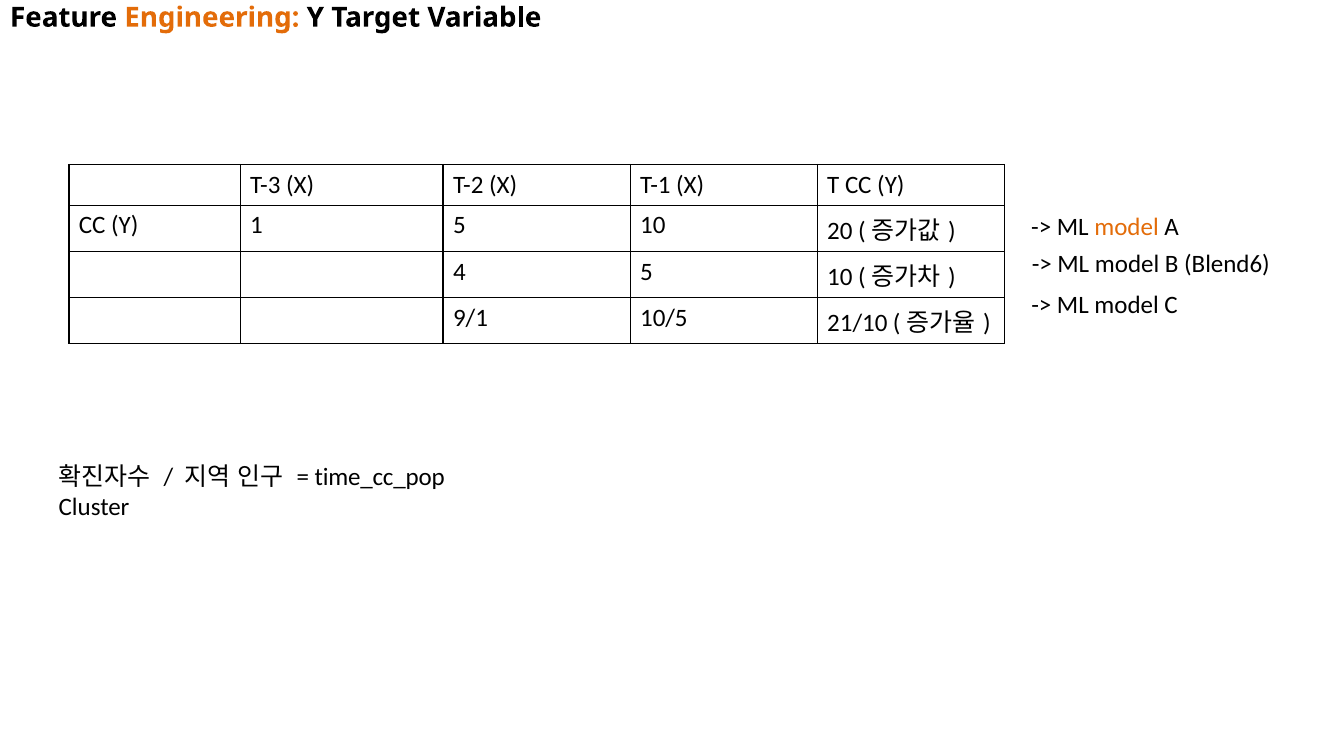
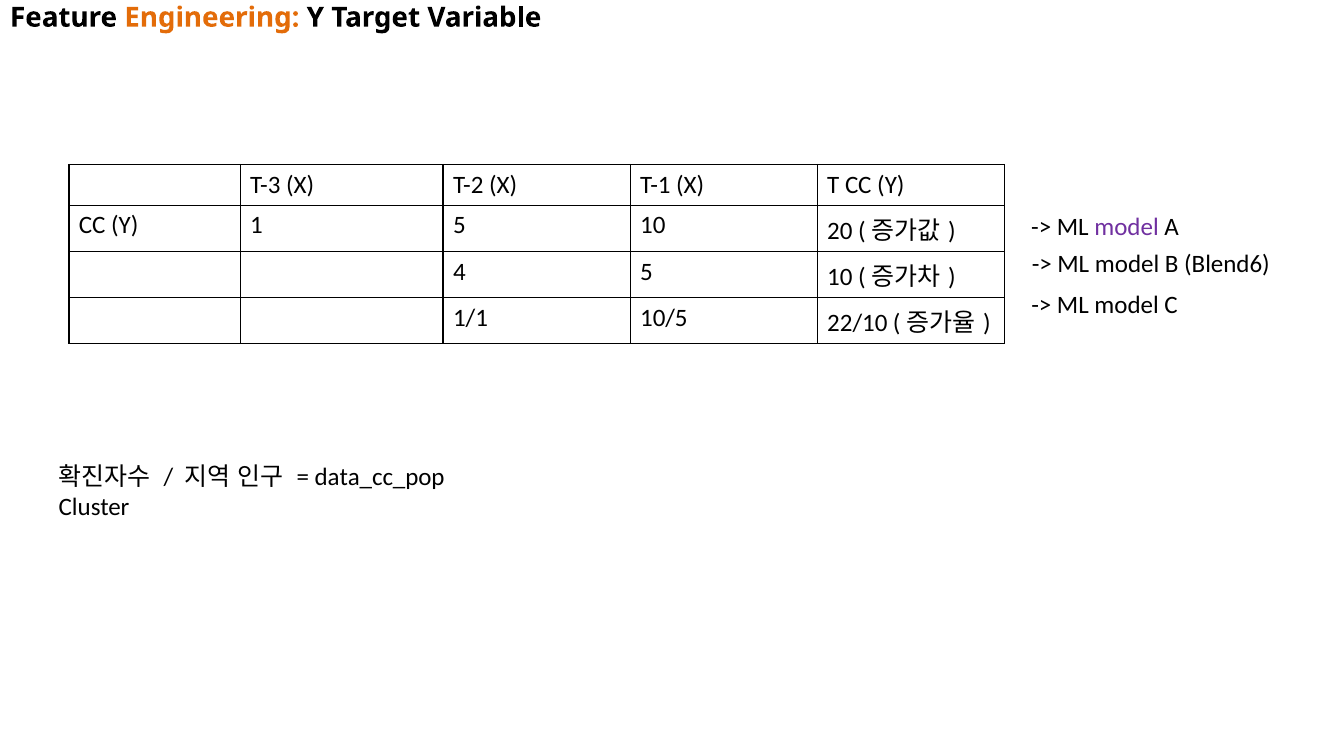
model at (1127, 227) colour: orange -> purple
9/1: 9/1 -> 1/1
21/10: 21/10 -> 22/10
time_cc_pop: time_cc_pop -> data_cc_pop
